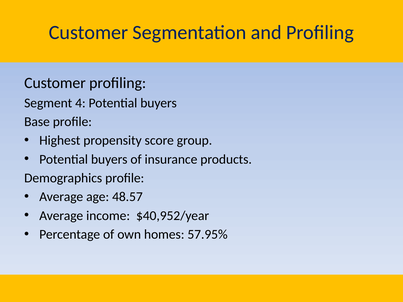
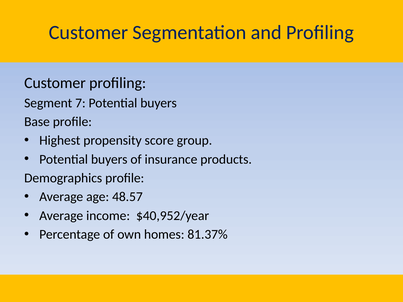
4: 4 -> 7
57.95%: 57.95% -> 81.37%
